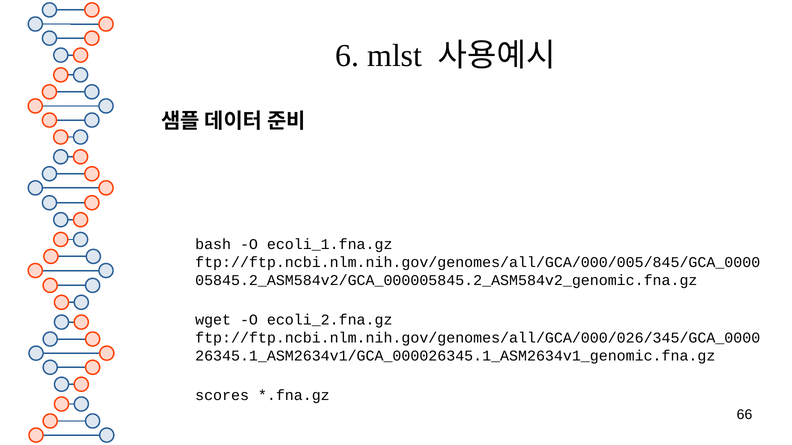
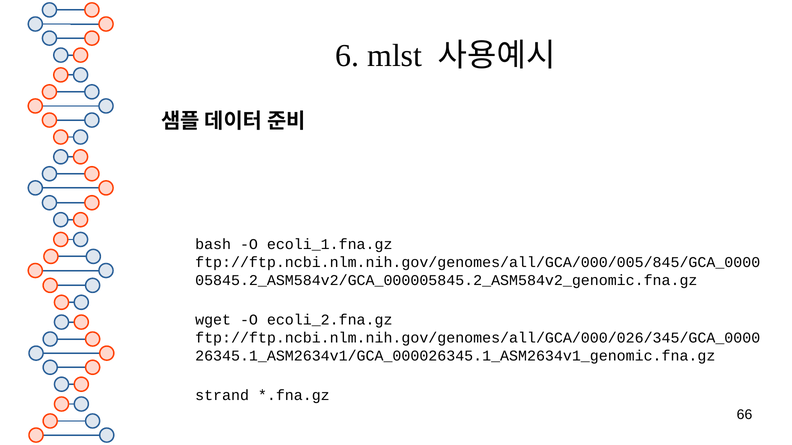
scores: scores -> strand
